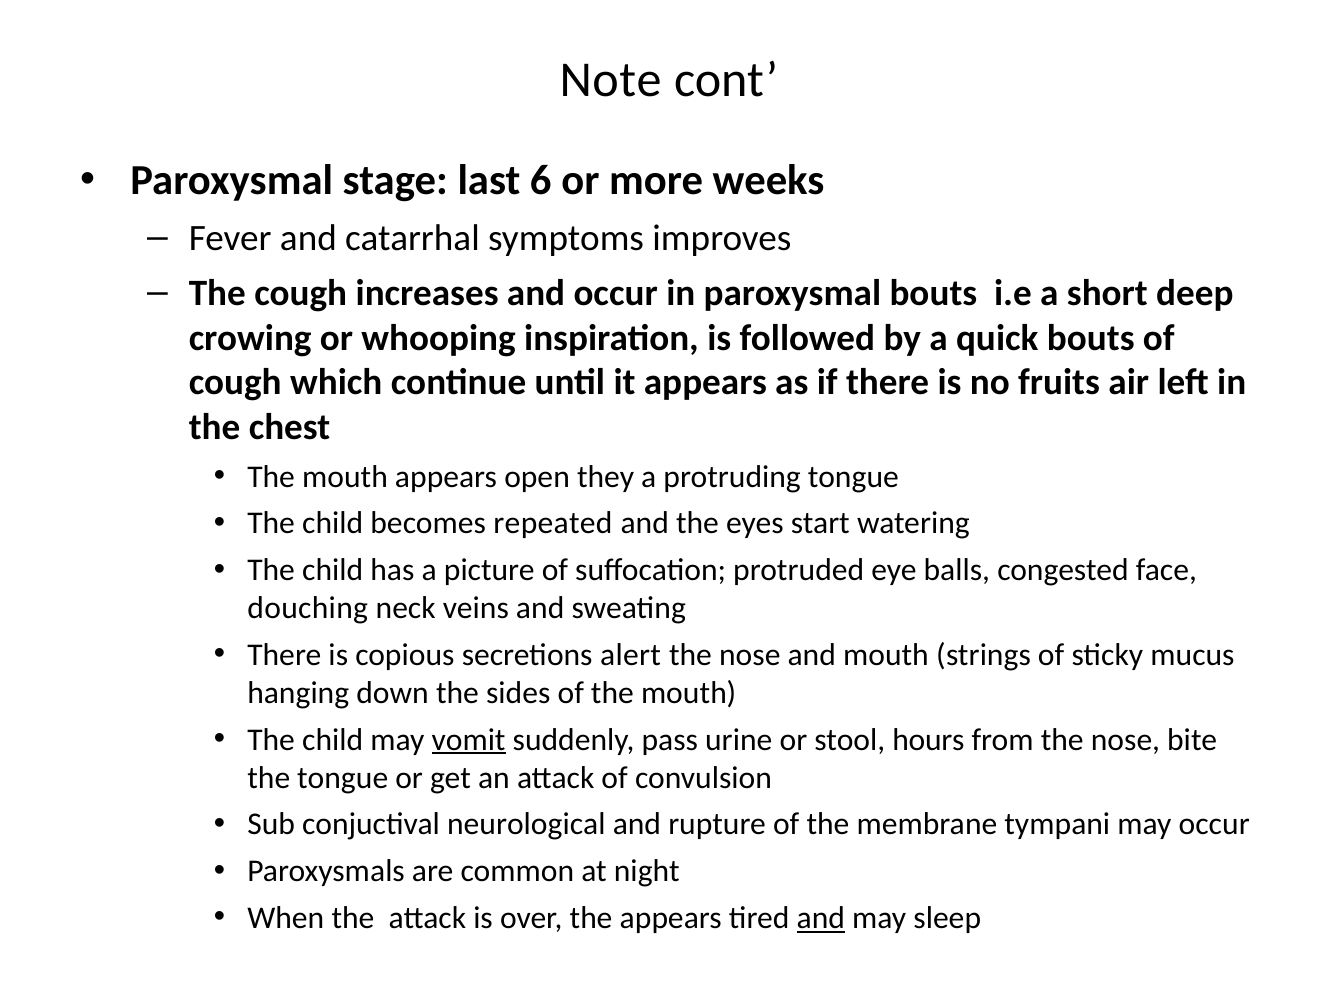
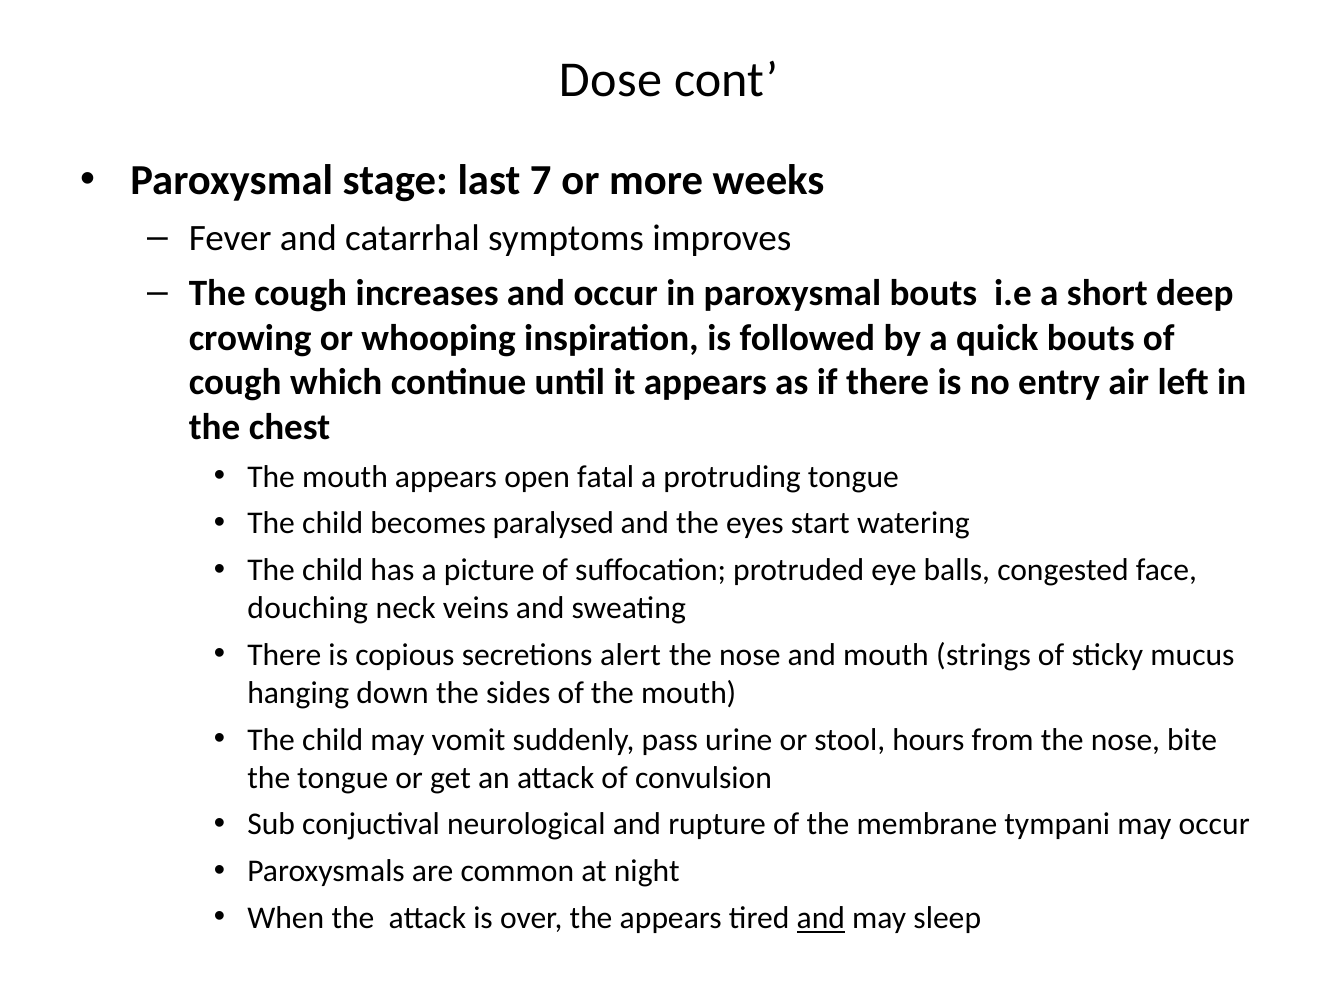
Note: Note -> Dose
6: 6 -> 7
fruits: fruits -> entry
they: they -> fatal
repeated: repeated -> paralysed
vomit underline: present -> none
